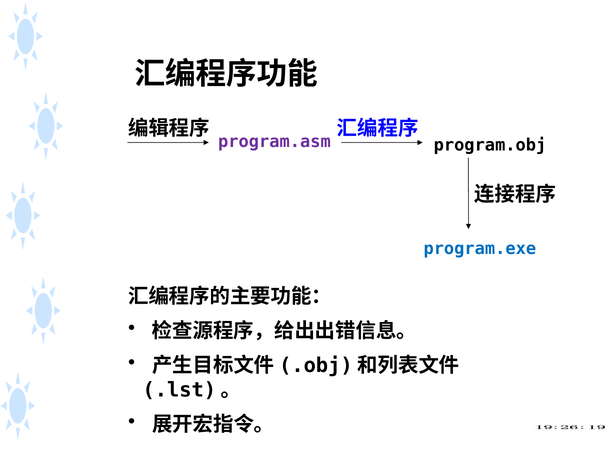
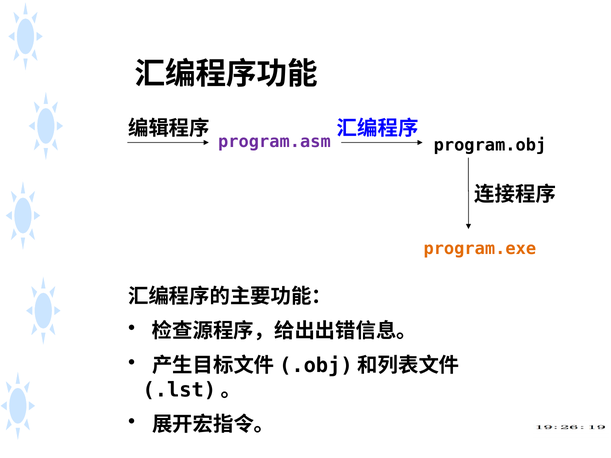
program.exe colour: blue -> orange
